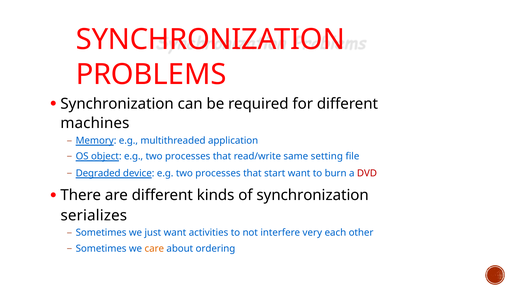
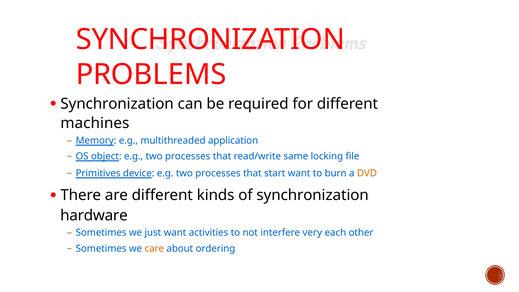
setting: setting -> locking
Degraded: Degraded -> Primitives
DVD colour: red -> orange
serializes: serializes -> hardware
